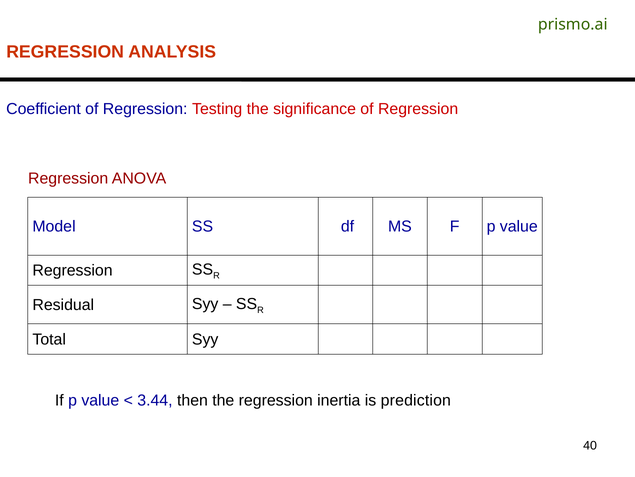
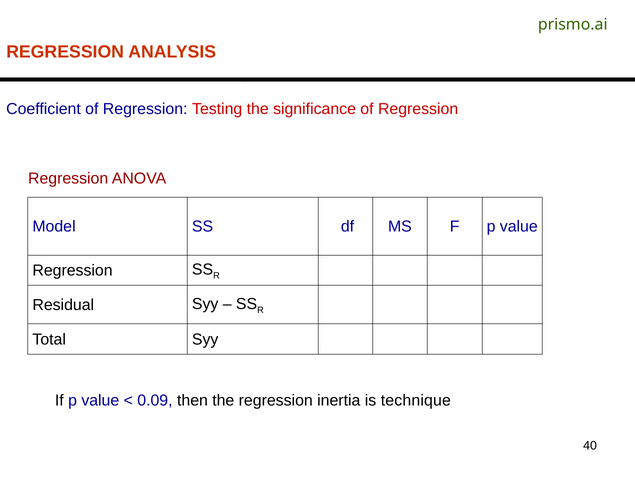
3.44: 3.44 -> 0.09
prediction: prediction -> technique
